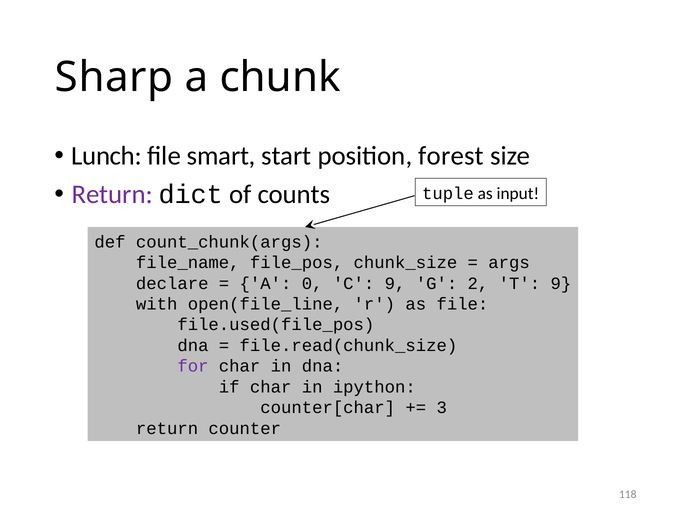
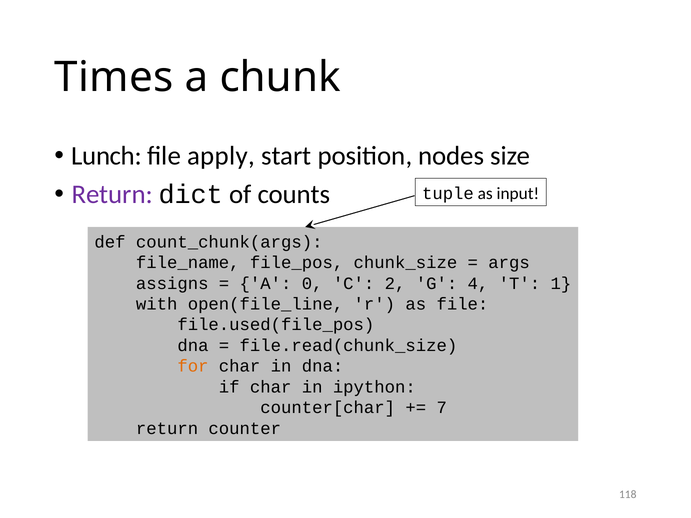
Sharp: Sharp -> Times
smart: smart -> apply
forest: forest -> nodes
declare: declare -> assigns
C 9: 9 -> 2
2: 2 -> 4
T 9: 9 -> 1
for colour: purple -> orange
3: 3 -> 7
